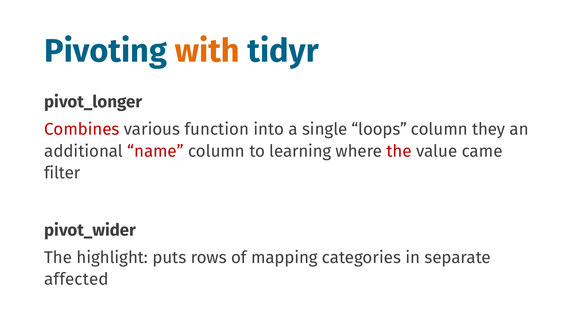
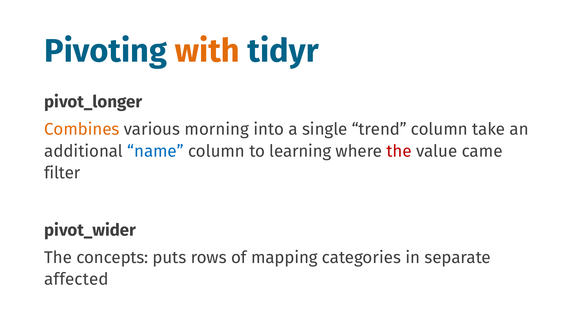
Combines colour: red -> orange
function: function -> morning
loops: loops -> trend
they: they -> take
name colour: red -> blue
highlight: highlight -> concepts
